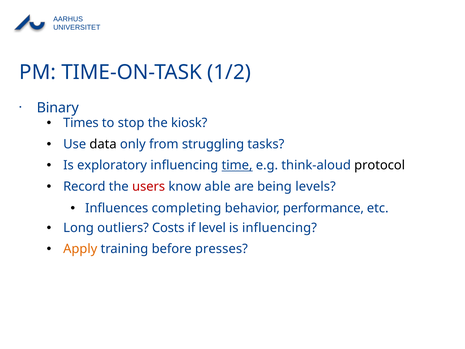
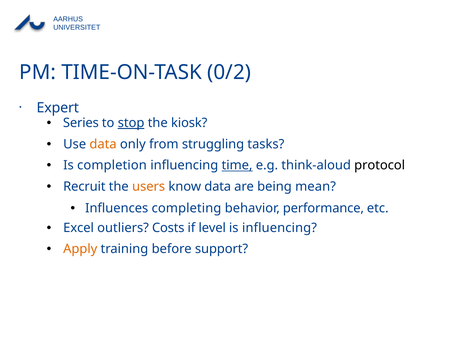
1/2: 1/2 -> 0/2
Binary: Binary -> Expert
Times: Times -> Series
stop underline: none -> present
data at (103, 144) colour: black -> orange
exploratory: exploratory -> completion
Record: Record -> Recruit
users colour: red -> orange
know able: able -> data
levels: levels -> mean
Long: Long -> Excel
presses: presses -> support
